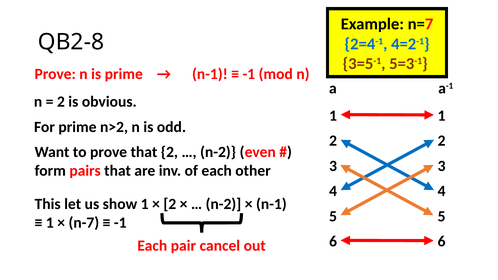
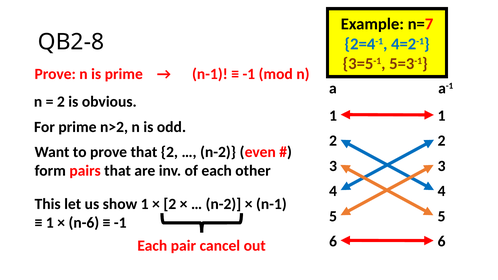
n-7: n-7 -> n-6
